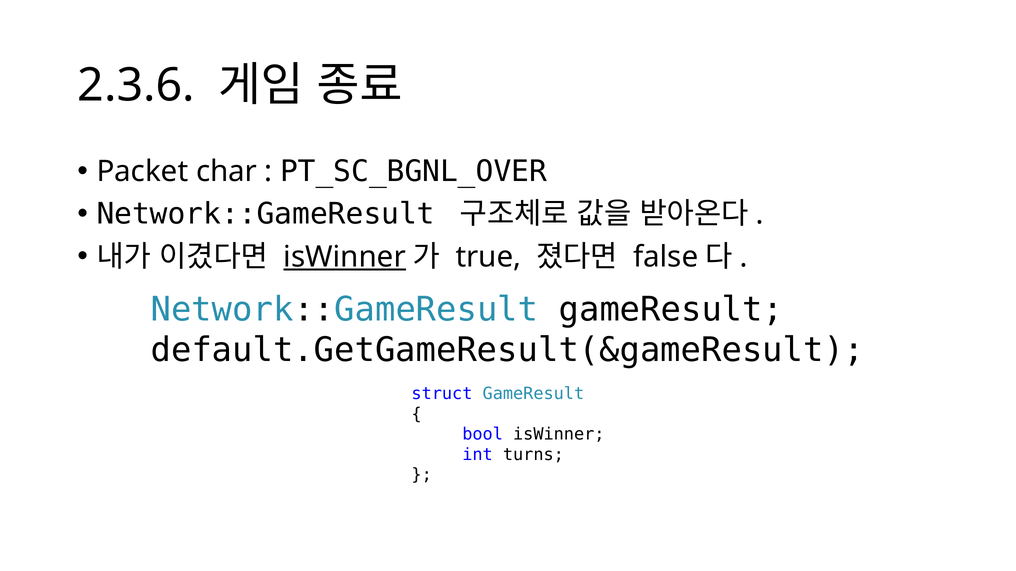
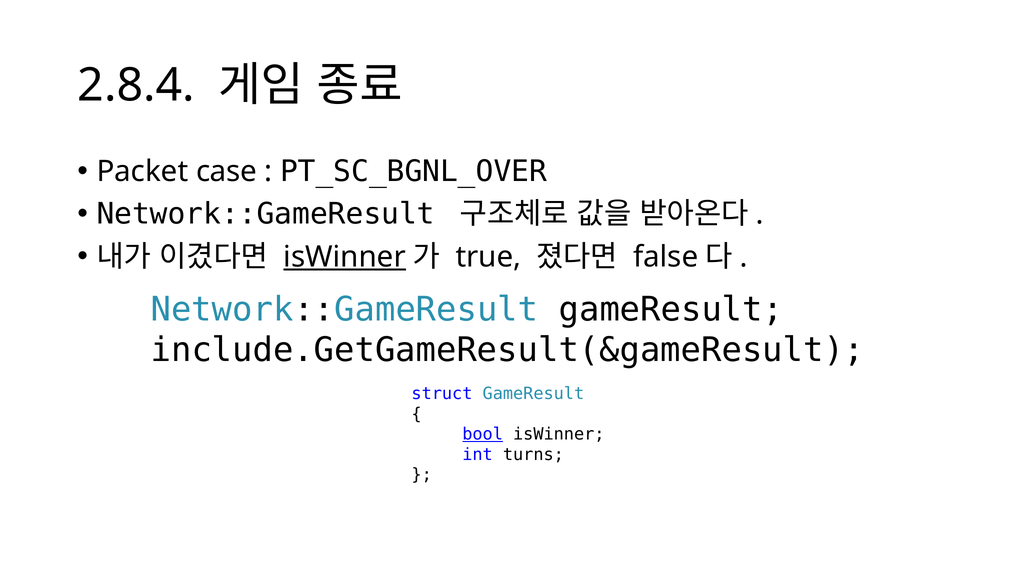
2.3.6: 2.3.6 -> 2.8.4
char: char -> case
default.GetGameResult(&gameResult: default.GetGameResult(&gameResult -> include.GetGameResult(&gameResult
bool underline: none -> present
